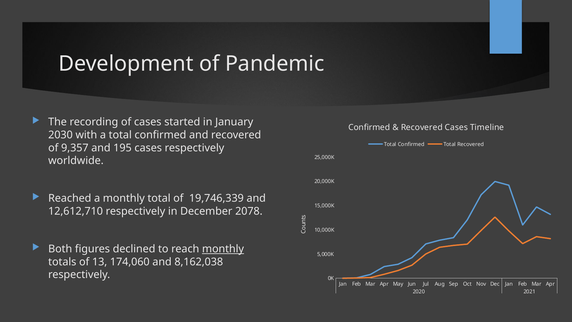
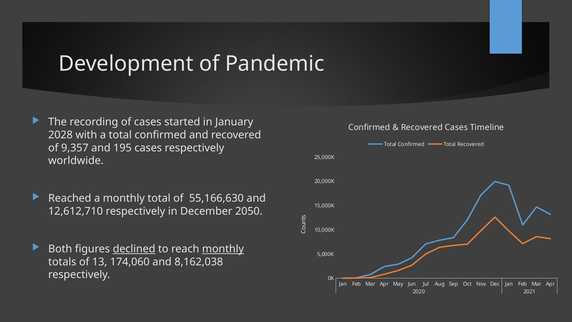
2030: 2030 -> 2028
19,746,339: 19,746,339 -> 55,166,630
2078: 2078 -> 2050
declined underline: none -> present
